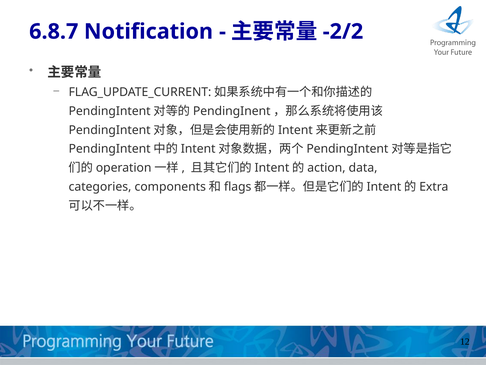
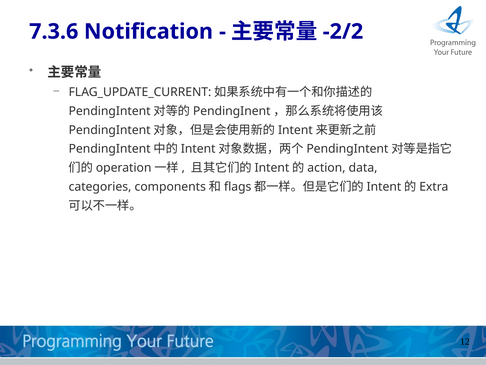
6.8.7: 6.8.7 -> 7.3.6
